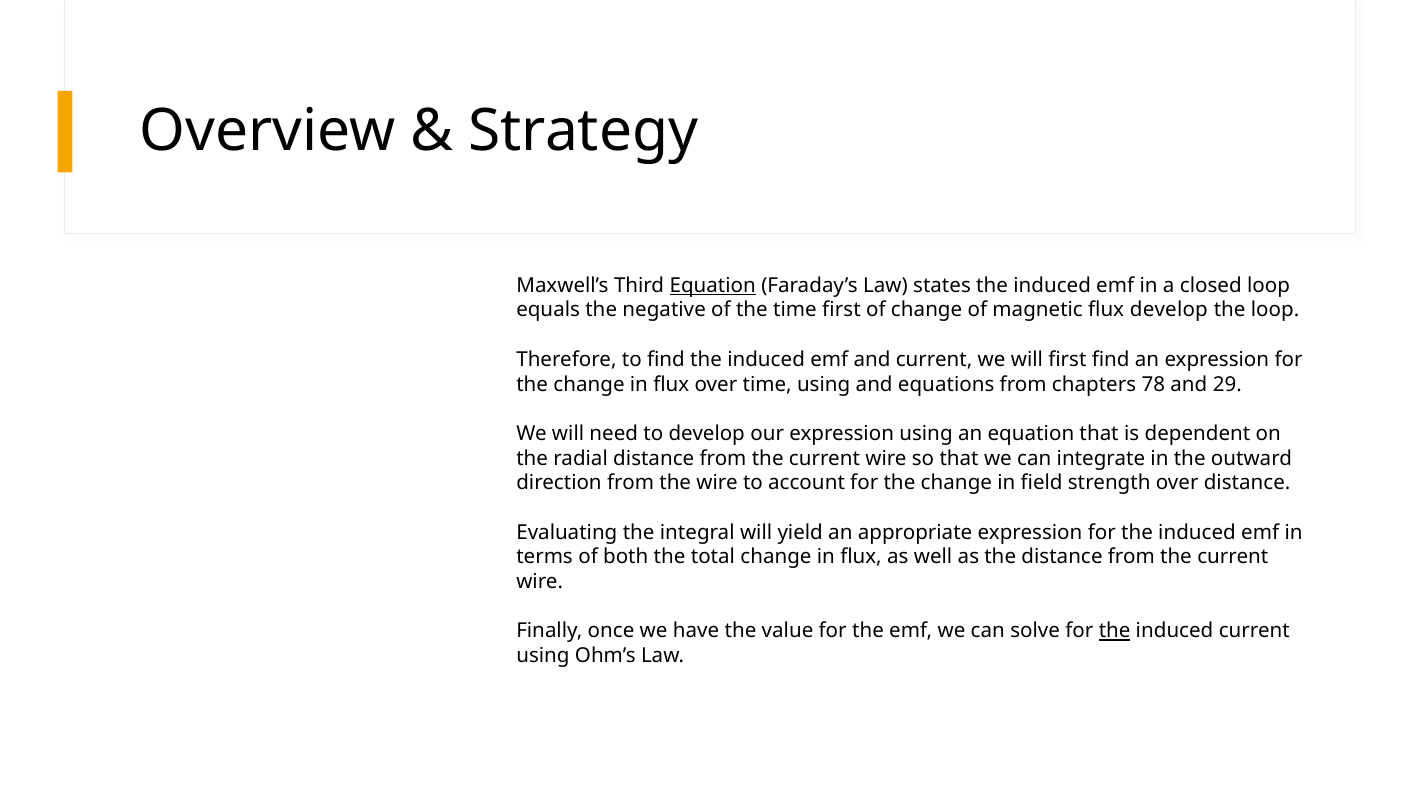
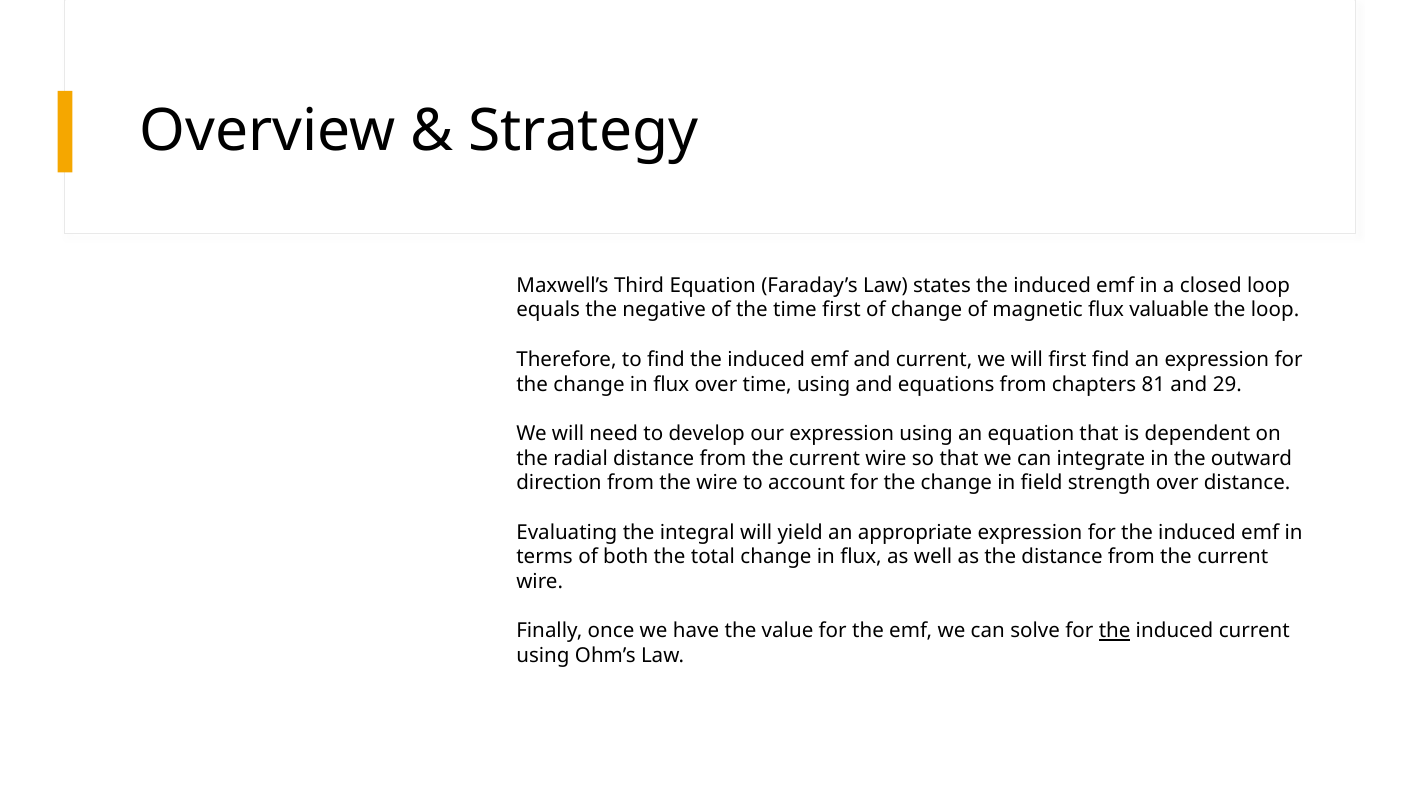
Equation at (713, 285) underline: present -> none
flux develop: develop -> valuable
78: 78 -> 81
